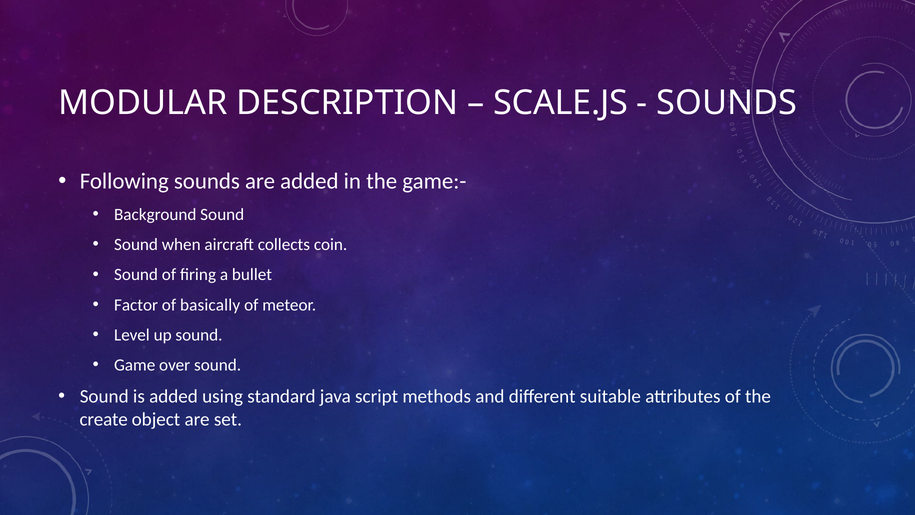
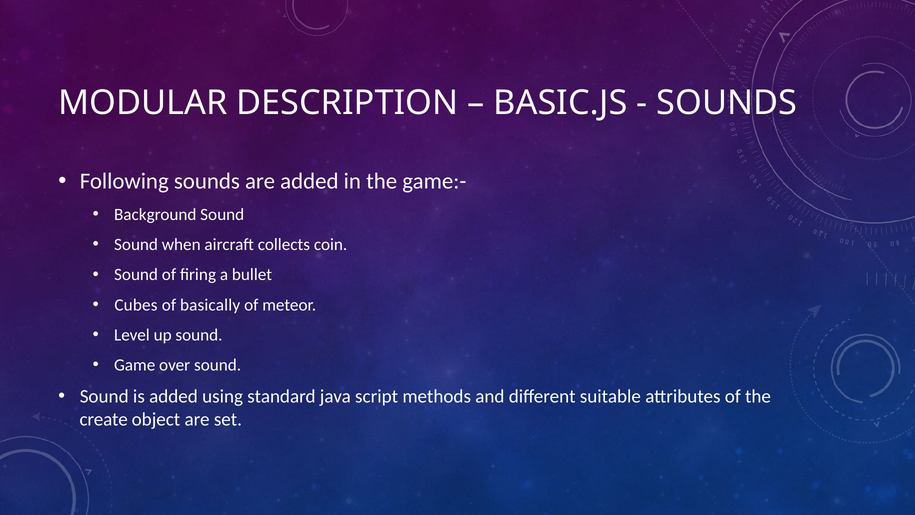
SCALE.JS: SCALE.JS -> BASIC.JS
Factor: Factor -> Cubes
